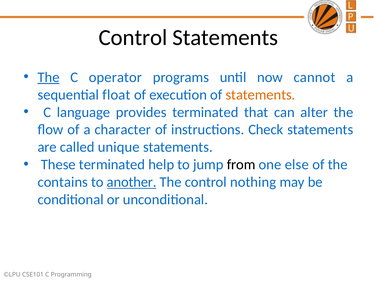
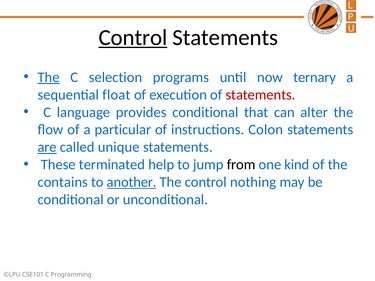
Control at (133, 38) underline: none -> present
operator: operator -> selection
cannot: cannot -> ternary
statements at (260, 95) colour: orange -> red
provides terminated: terminated -> conditional
character: character -> particular
Check: Check -> Colon
are underline: none -> present
else: else -> kind
